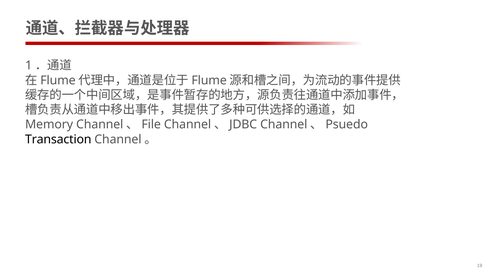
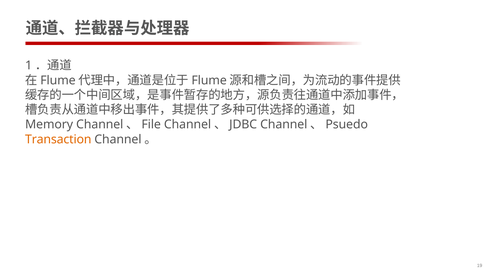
Transaction colour: black -> orange
